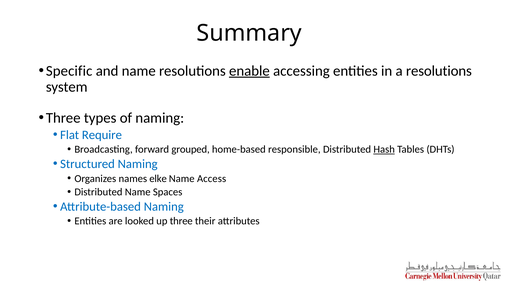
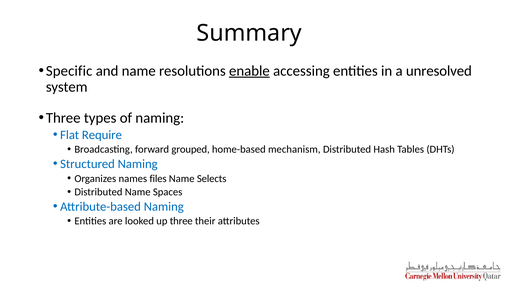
a resolutions: resolutions -> unresolved
responsible: responsible -> mechanism
Hash underline: present -> none
elke: elke -> files
Access: Access -> Selects
